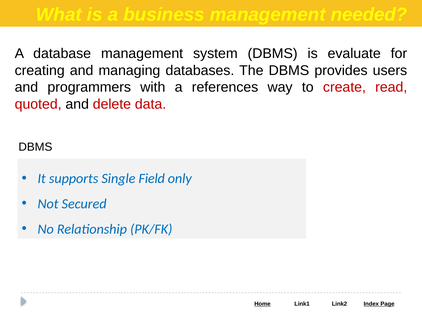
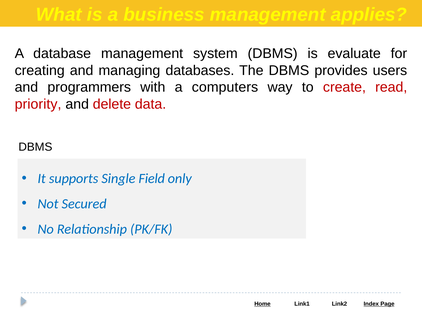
needed: needed -> applies
references: references -> computers
quoted: quoted -> priority
